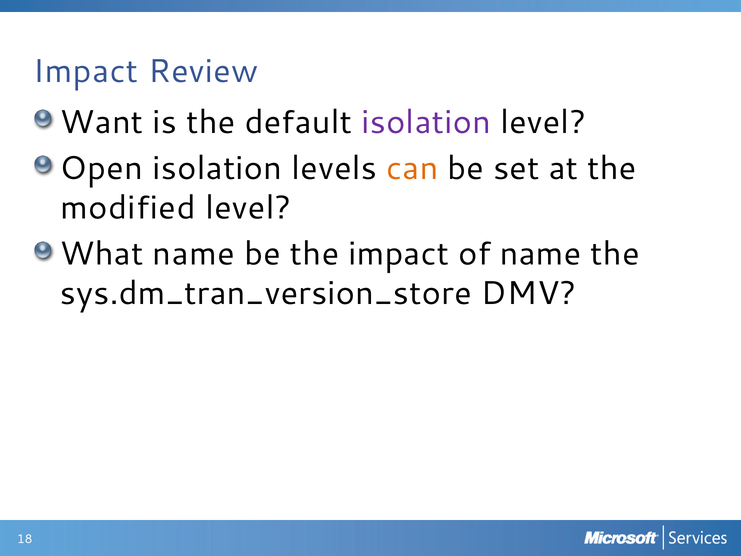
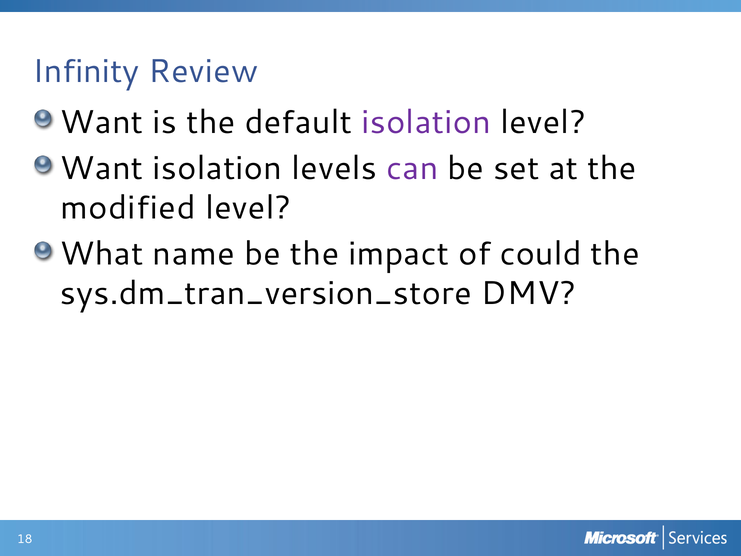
Impact at (85, 71): Impact -> Infinity
Open at (102, 168): Open -> Want
can colour: orange -> purple
of name: name -> could
